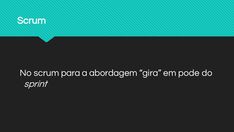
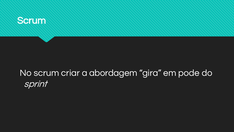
para: para -> criar
